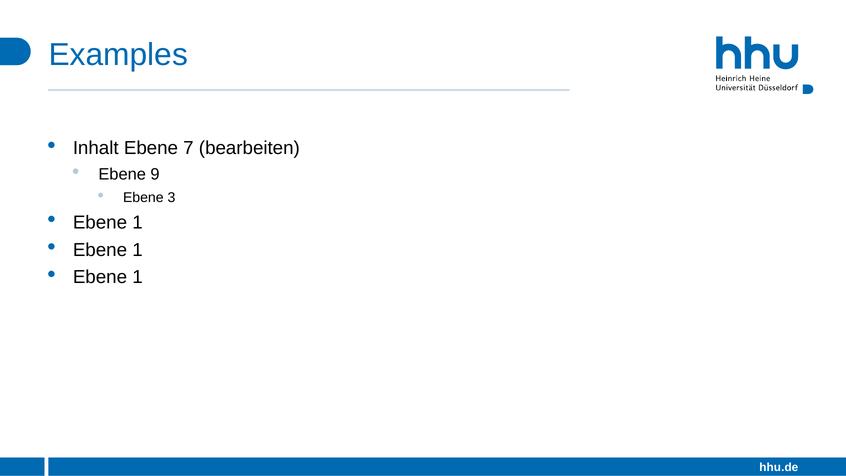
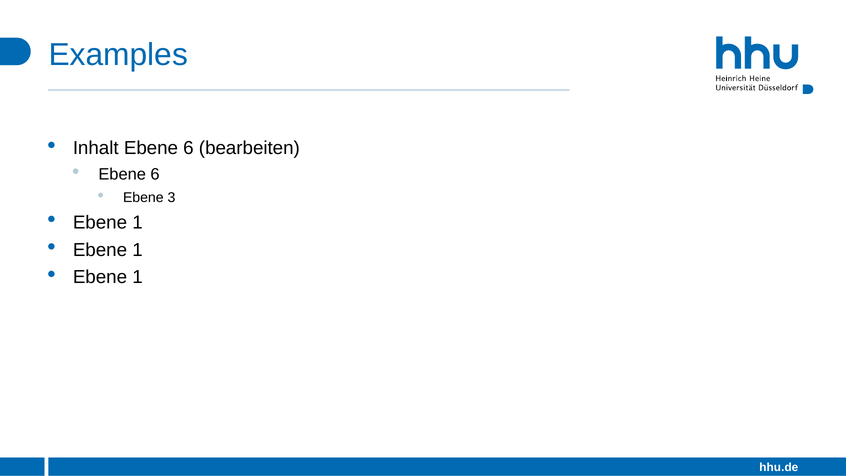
Inhalt Ebene 7: 7 -> 6
9 at (155, 174): 9 -> 6
